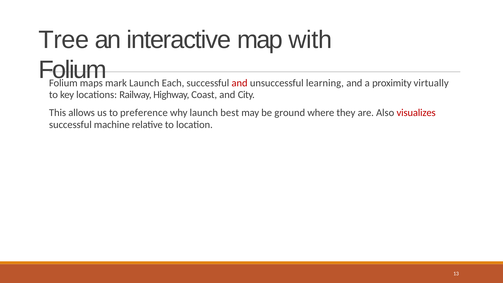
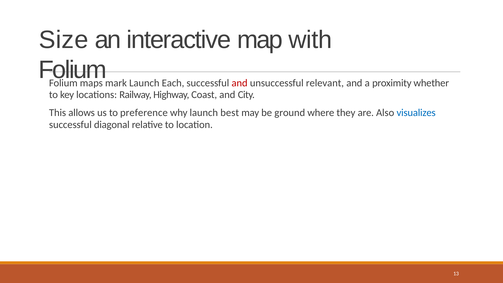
Tree: Tree -> Size
learning: learning -> relevant
virtually: virtually -> whether
visualizes colour: red -> blue
machine: machine -> diagonal
